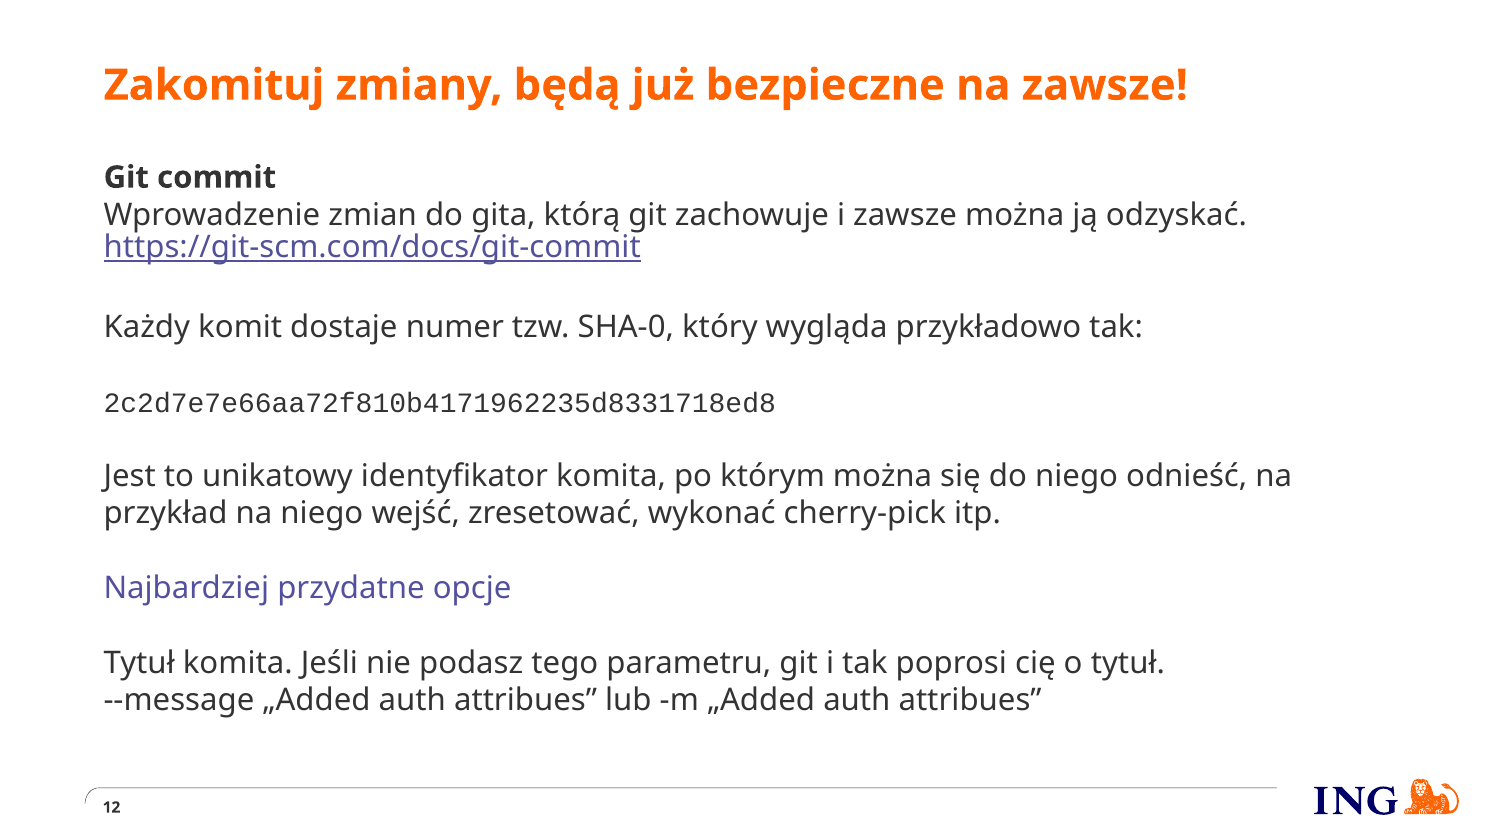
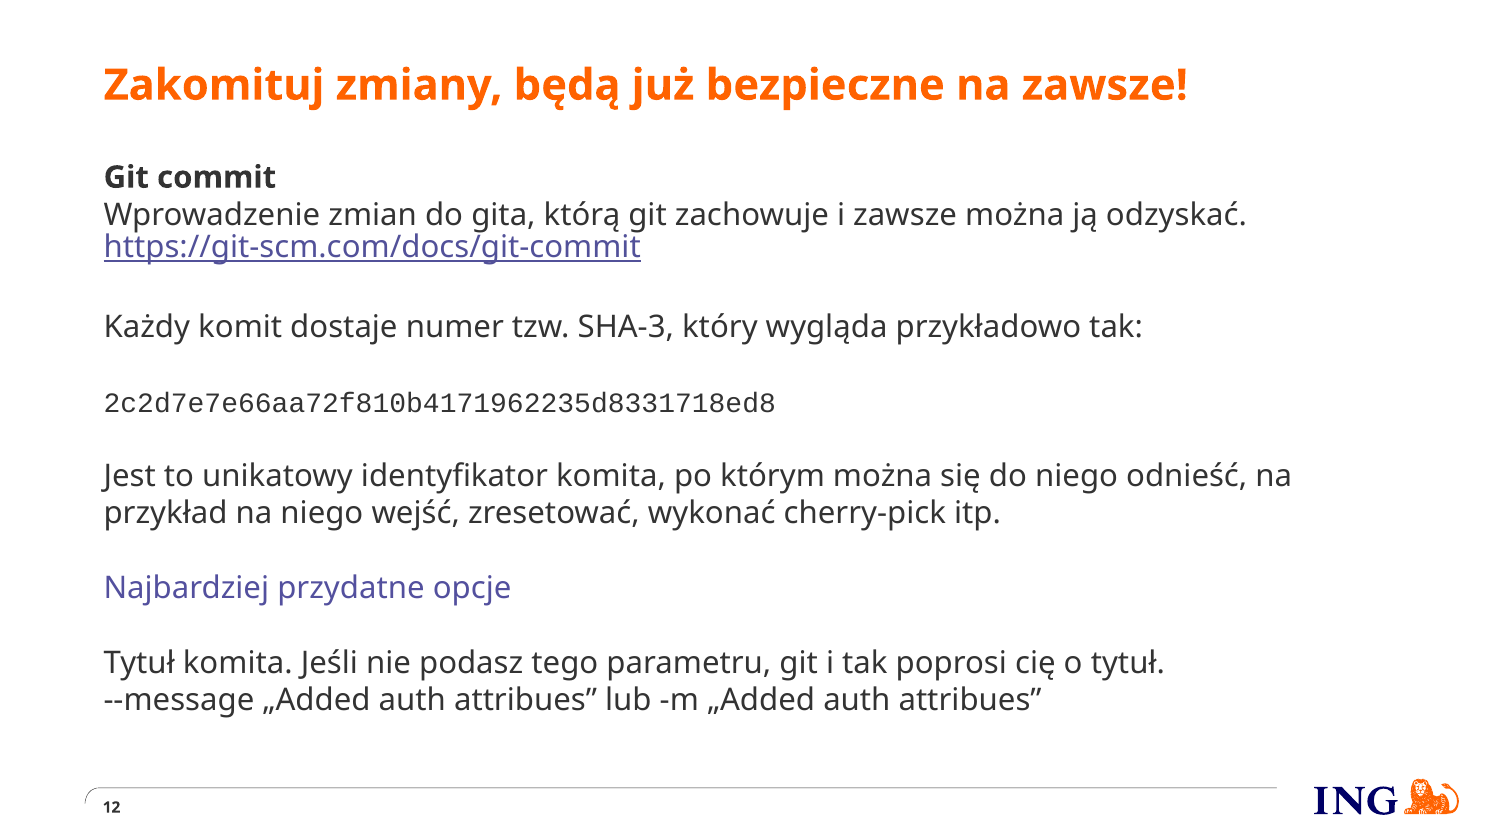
SHA-0: SHA-0 -> SHA-3
